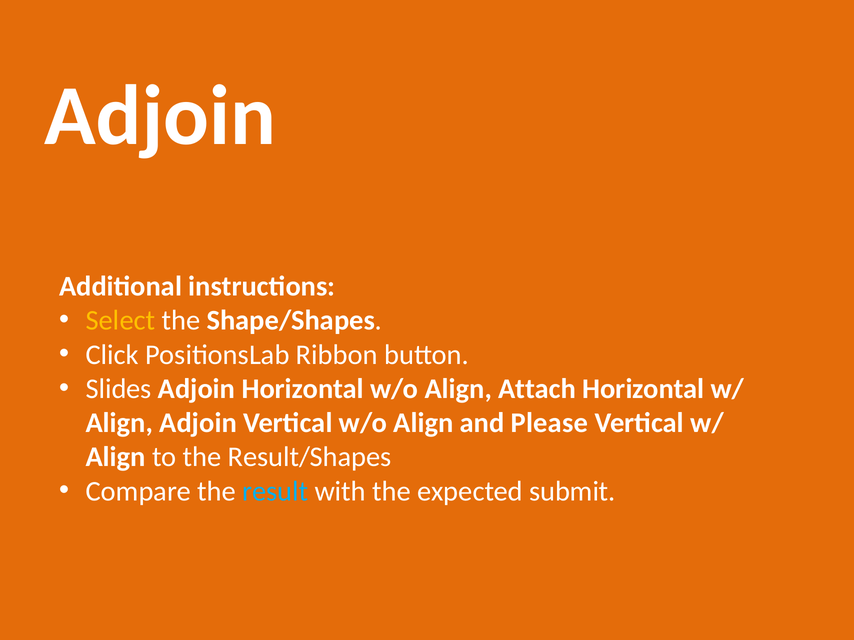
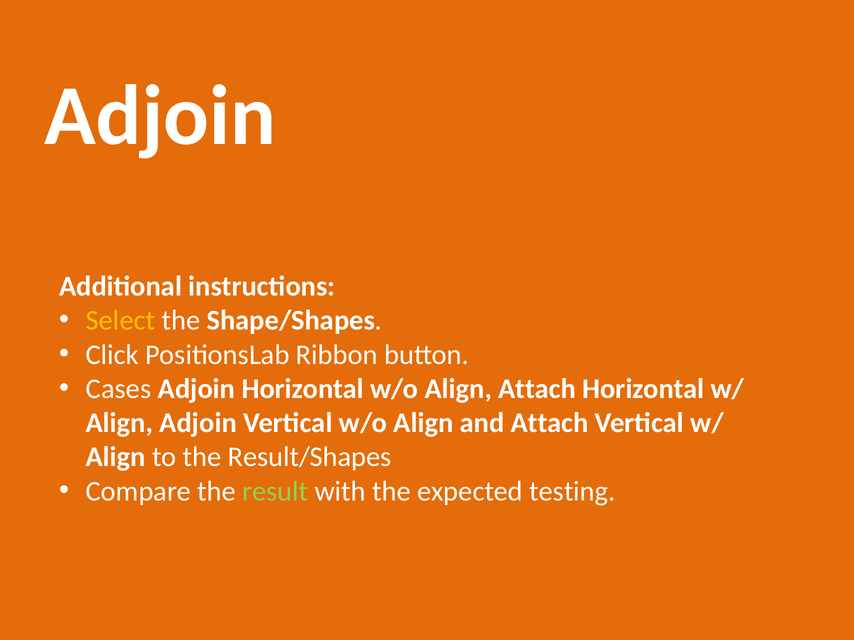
Slides: Slides -> Cases
and Please: Please -> Attach
result colour: light blue -> light green
submit: submit -> testing
